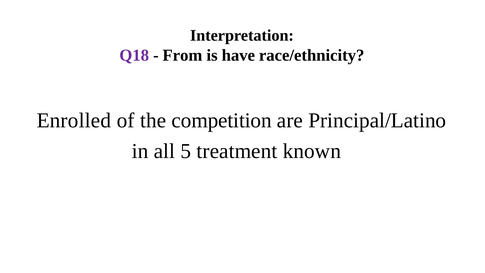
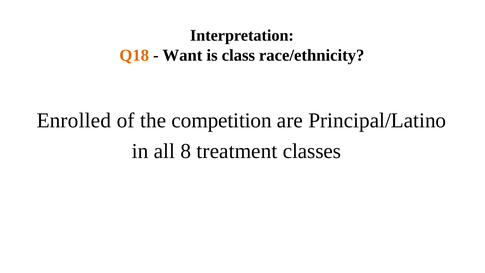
Q18 colour: purple -> orange
From: From -> Want
have: have -> class
5: 5 -> 8
known: known -> classes
